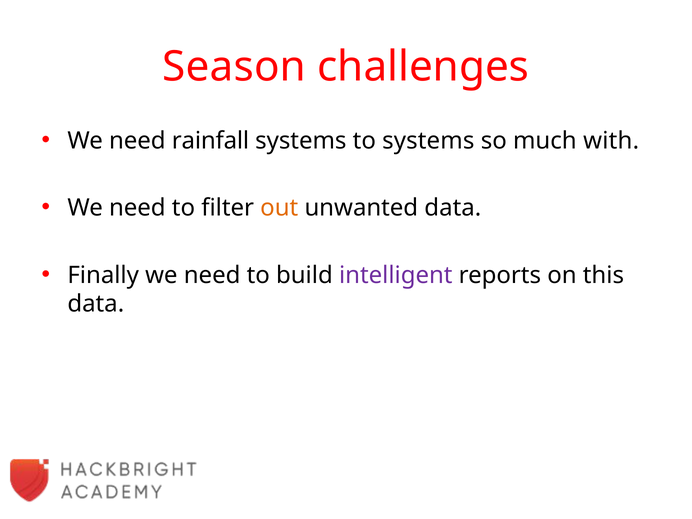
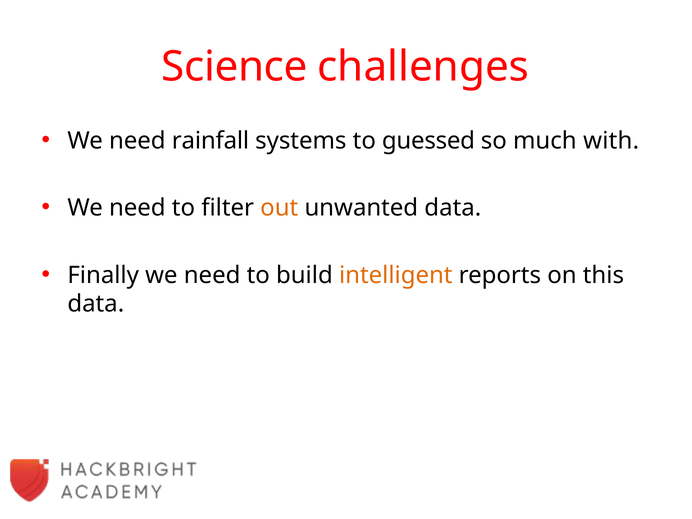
Season: Season -> Science
to systems: systems -> guessed
intelligent colour: purple -> orange
